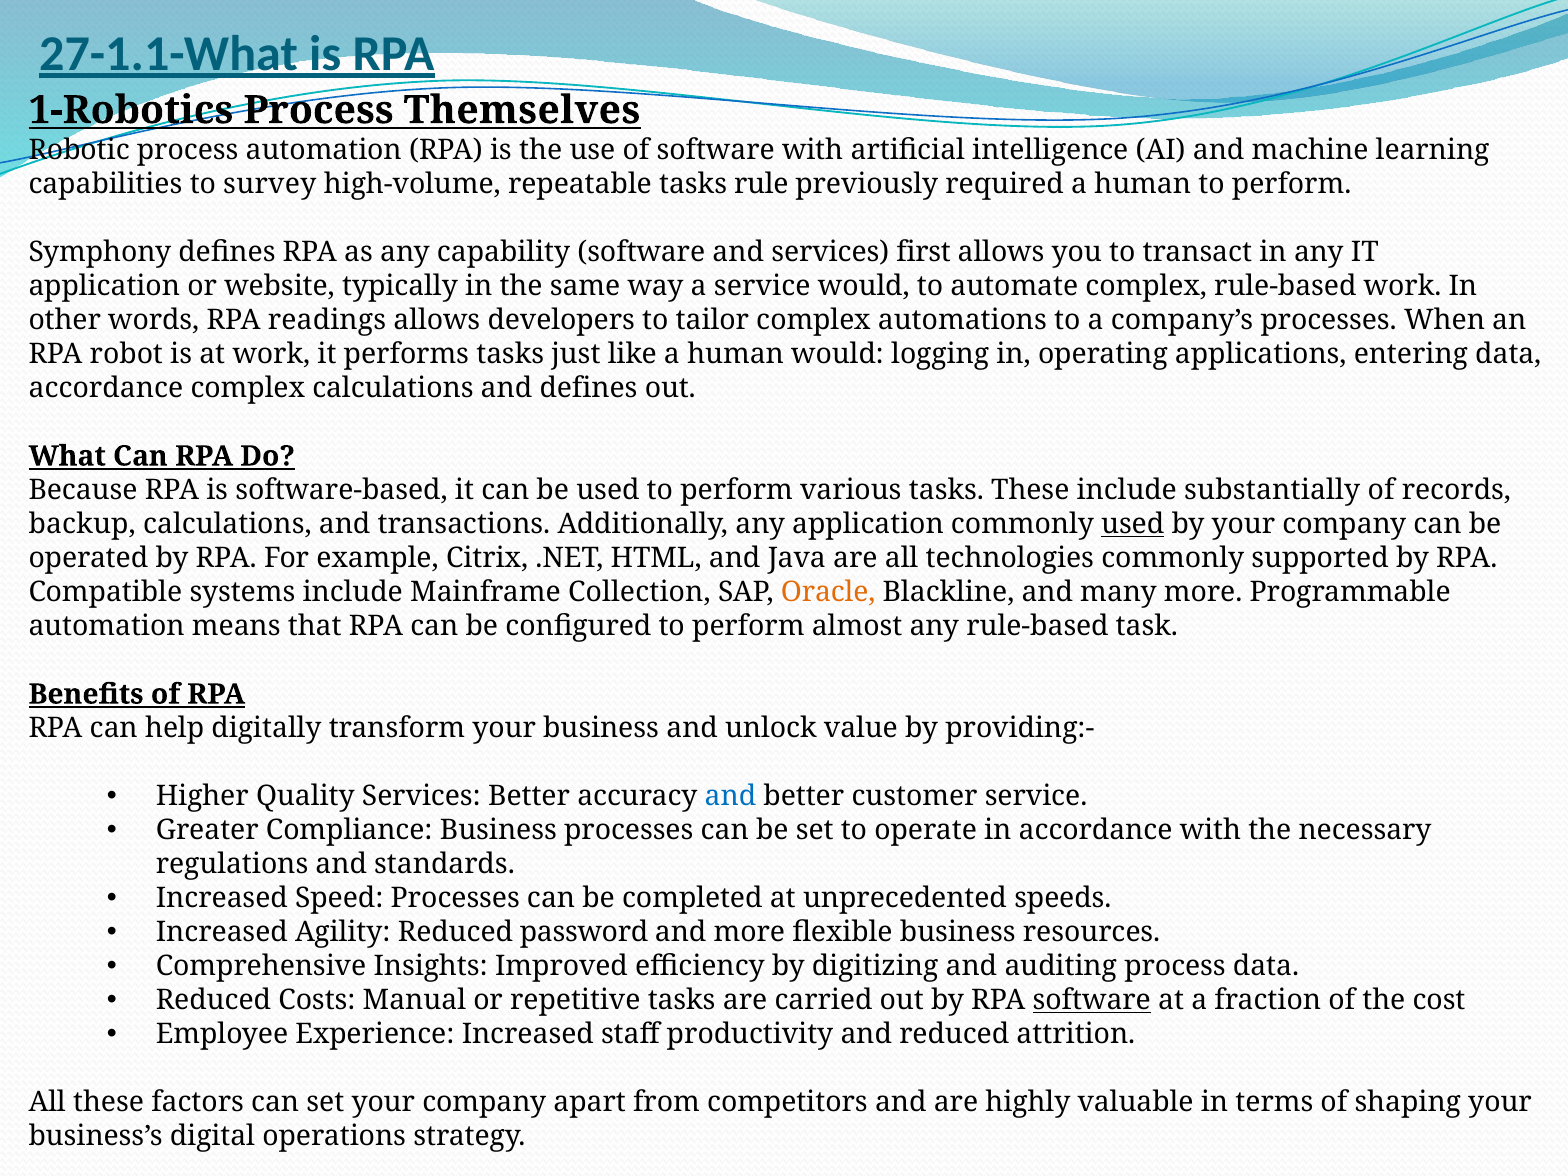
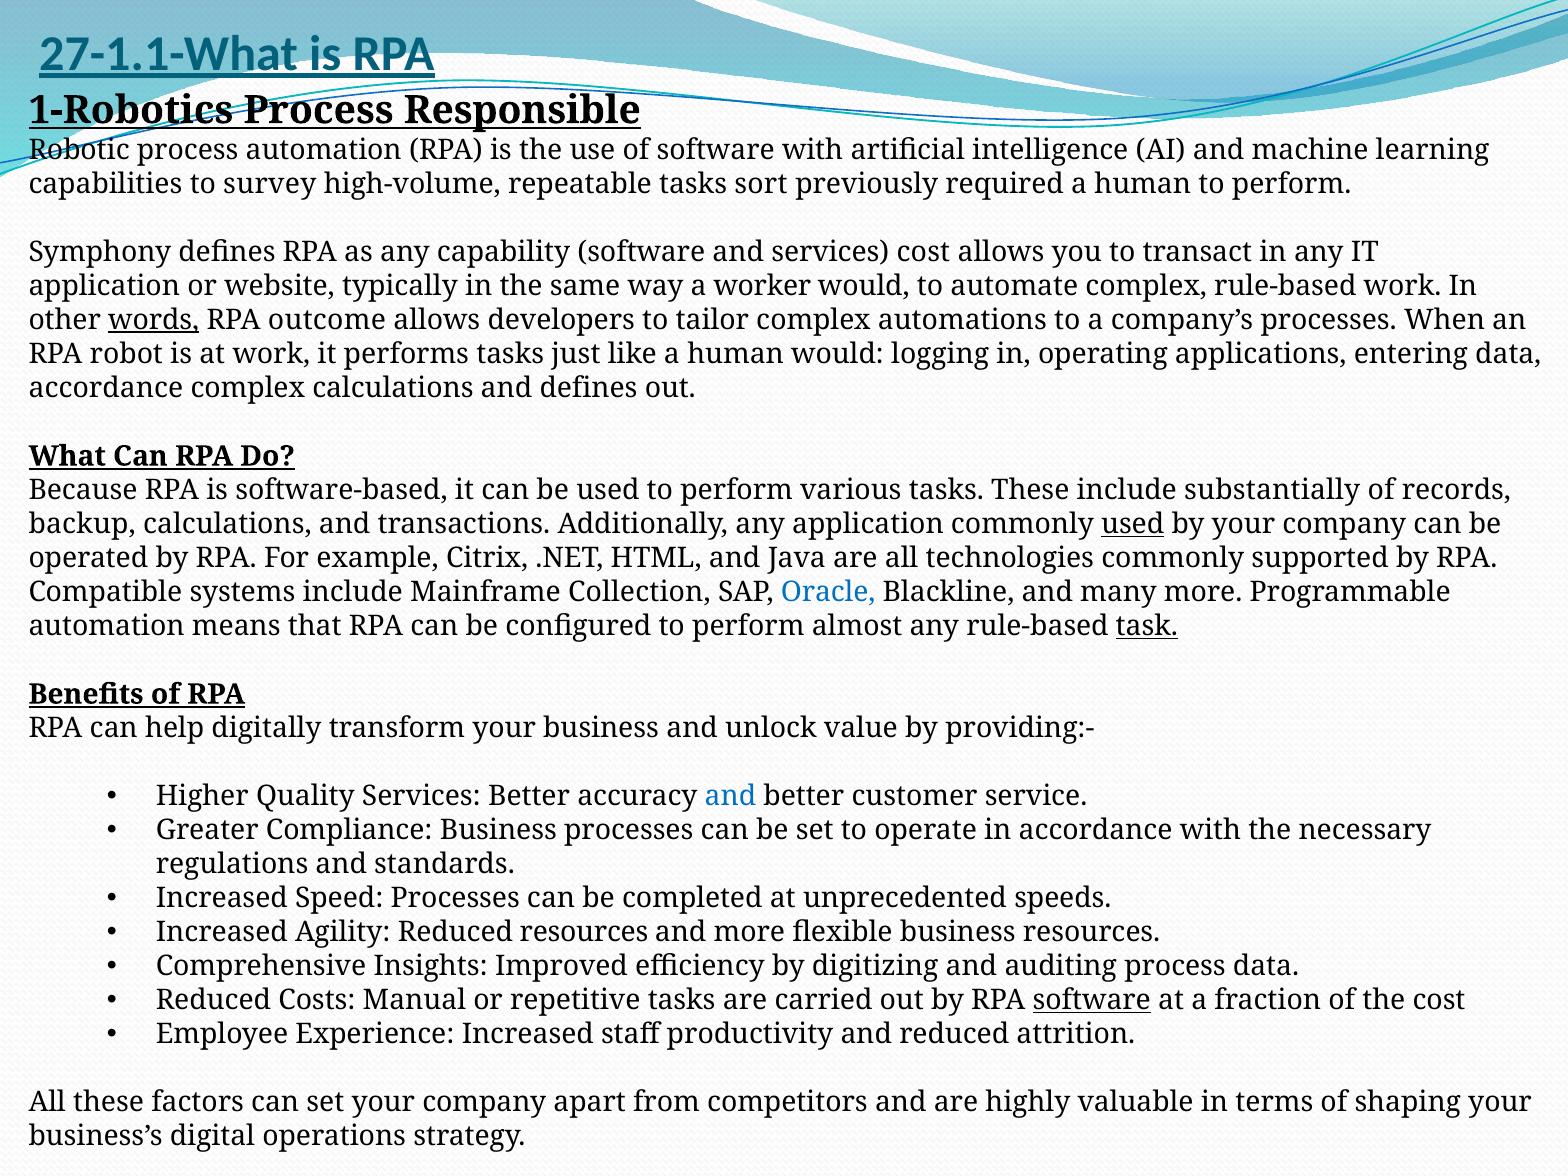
Themselves: Themselves -> Responsible
rule: rule -> sort
services first: first -> cost
a service: service -> worker
words underline: none -> present
readings: readings -> outcome
Oracle colour: orange -> blue
task underline: none -> present
Reduced password: password -> resources
